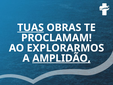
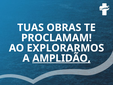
TUAS underline: present -> none
